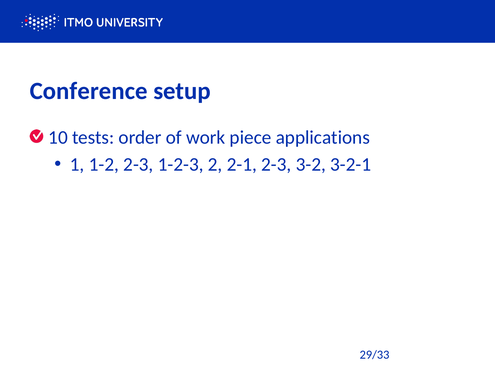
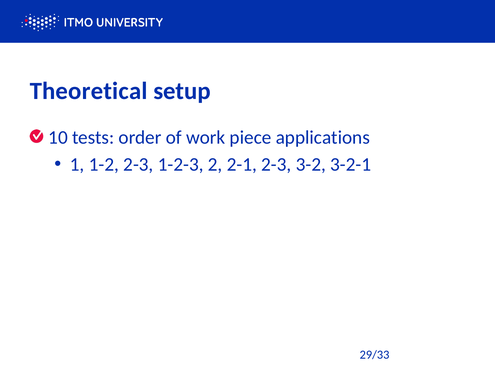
Conference: Conference -> Theoretical
